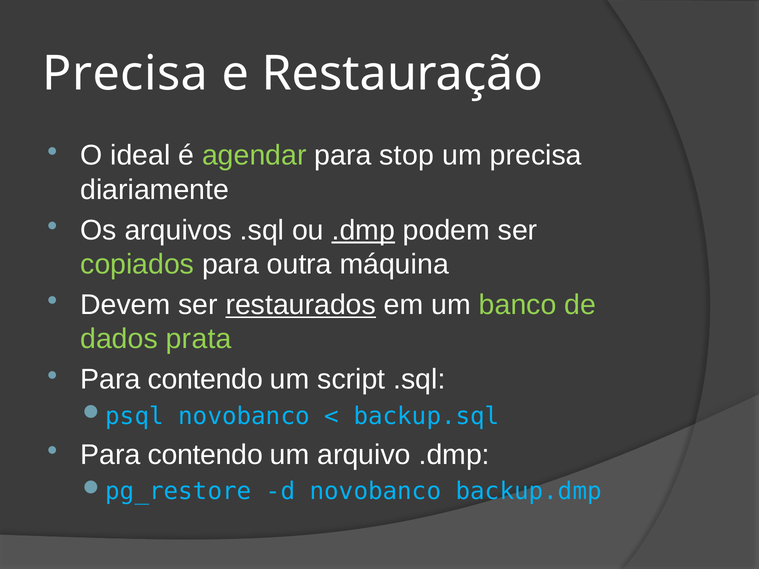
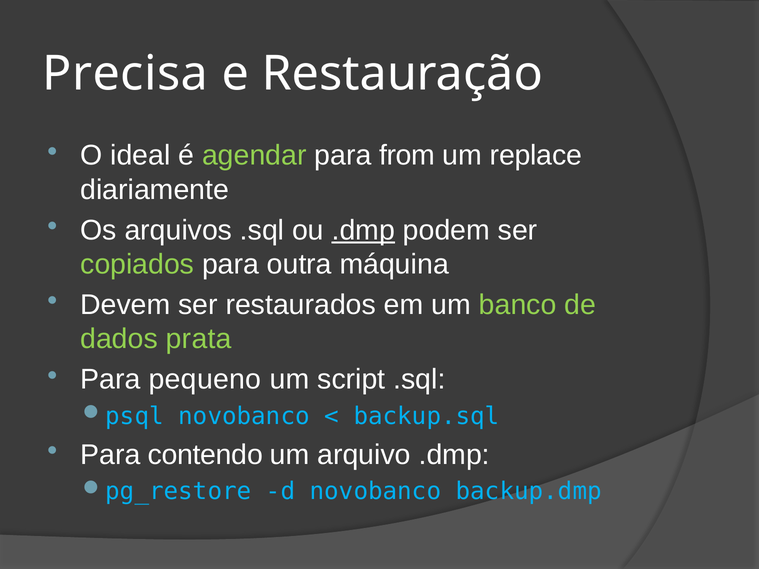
stop: stop -> from
um precisa: precisa -> replace
restaurados underline: present -> none
contendo at (205, 380): contendo -> pequeno
